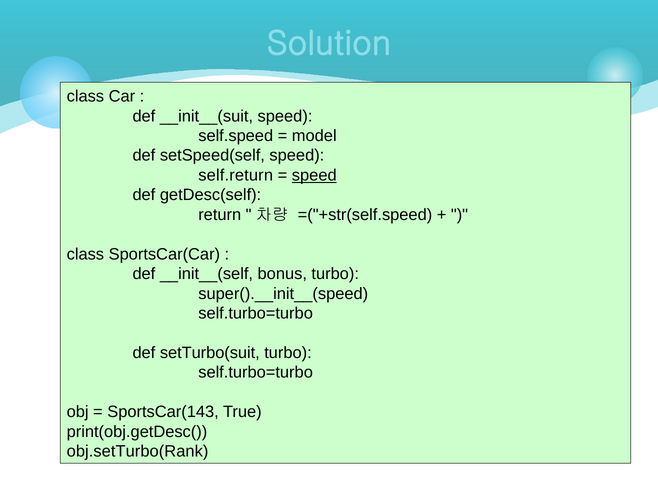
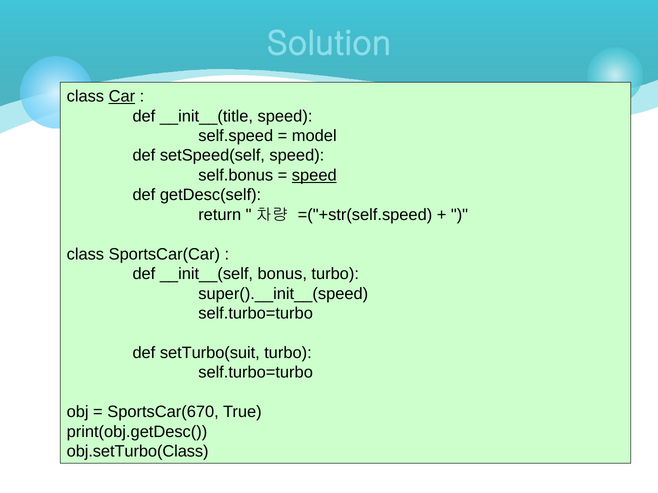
Car underline: none -> present
__init__(suit: __init__(suit -> __init__(title
self.return: self.return -> self.bonus
SportsCar(143: SportsCar(143 -> SportsCar(670
obj.setTurbo(Rank: obj.setTurbo(Rank -> obj.setTurbo(Class
